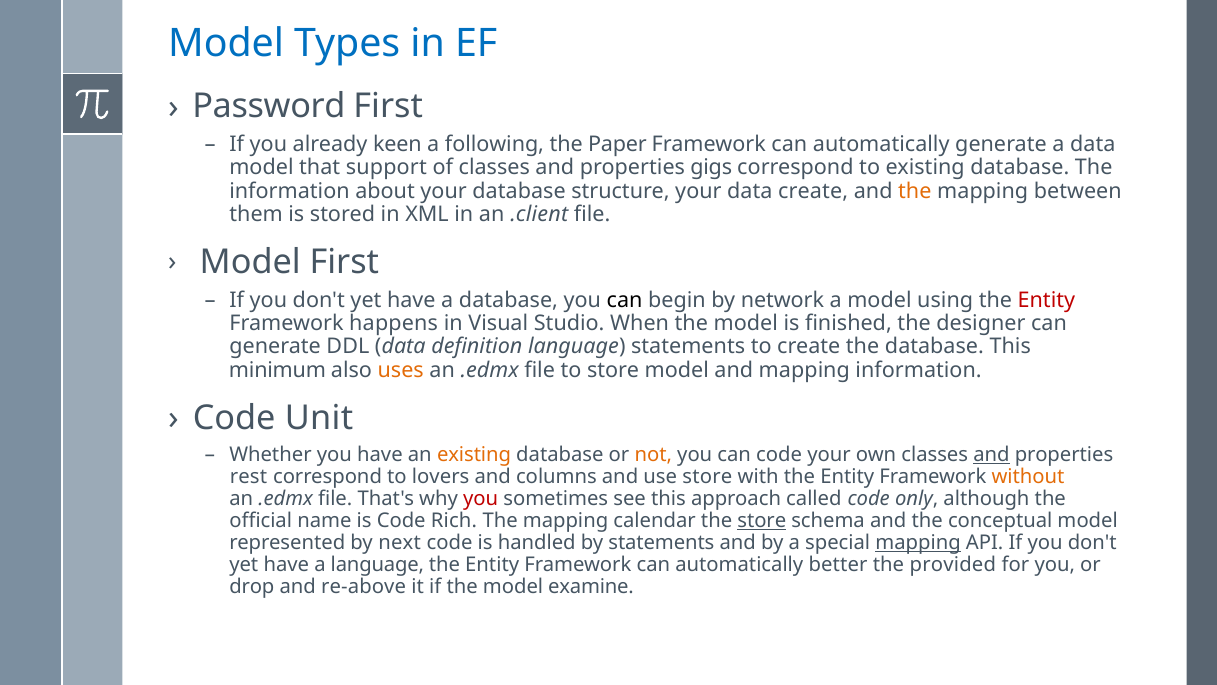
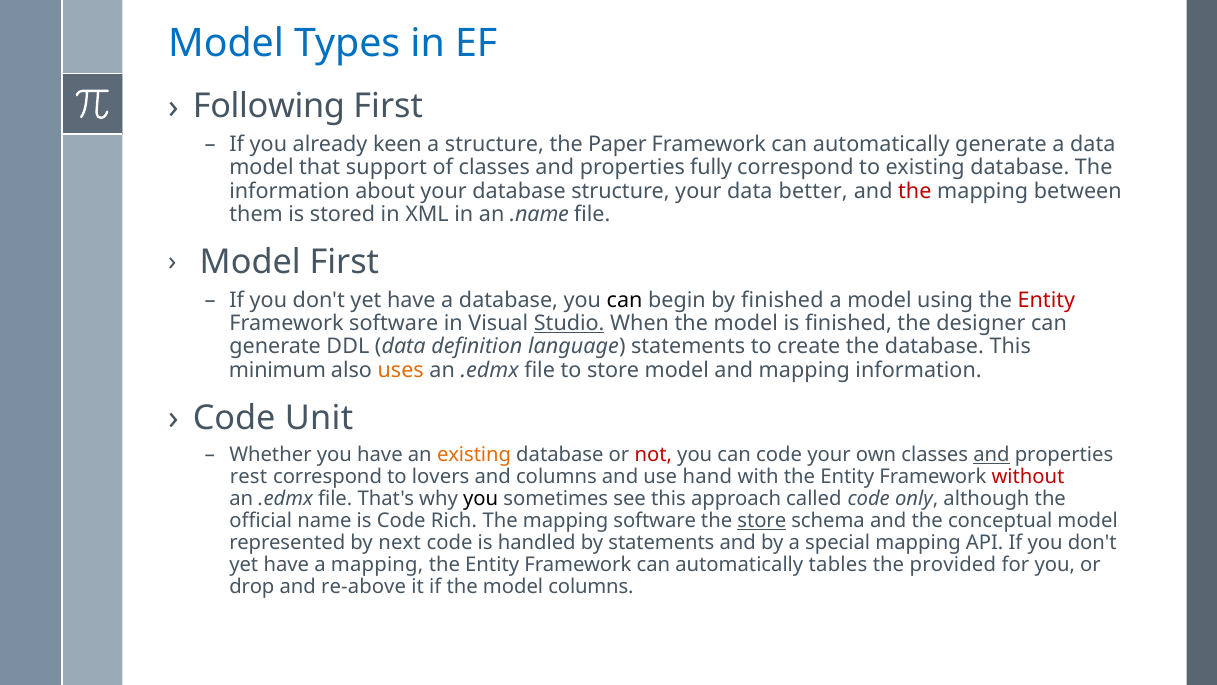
Password: Password -> Following
a following: following -> structure
gigs: gigs -> fully
data create: create -> better
the at (915, 191) colour: orange -> red
.client: .client -> .name
by network: network -> finished
Framework happens: happens -> software
Studio underline: none -> present
not colour: orange -> red
use store: store -> hand
without colour: orange -> red
you at (481, 499) colour: red -> black
mapping calendar: calendar -> software
mapping at (918, 542) underline: present -> none
a language: language -> mapping
better: better -> tables
model examine: examine -> columns
